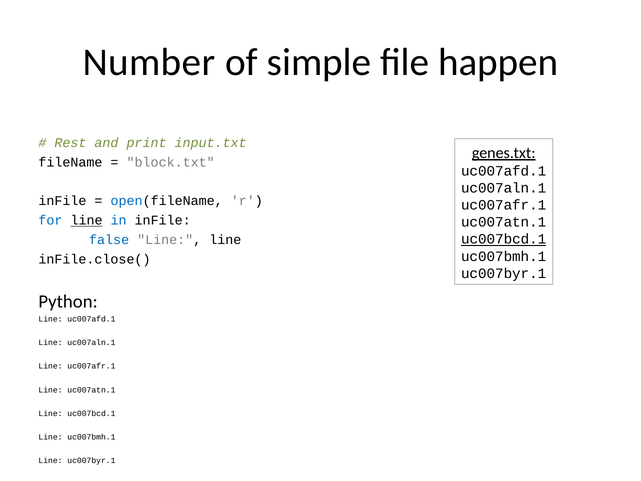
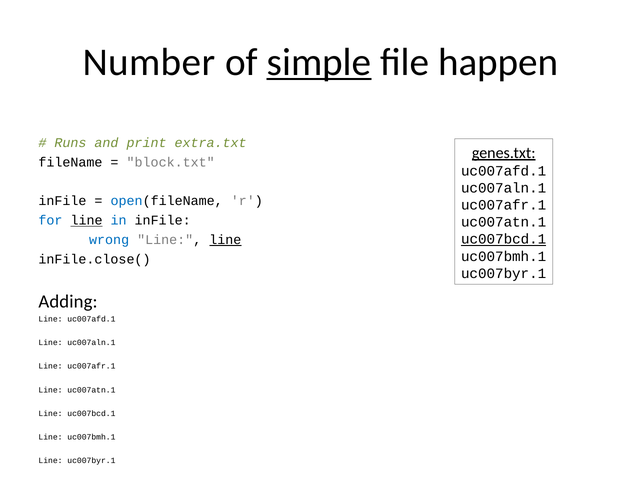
simple underline: none -> present
Rest: Rest -> Runs
input.txt: input.txt -> extra.txt
false: false -> wrong
line at (225, 240) underline: none -> present
Python: Python -> Adding
